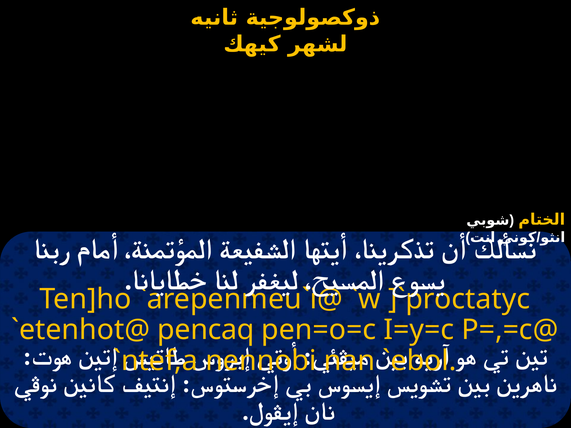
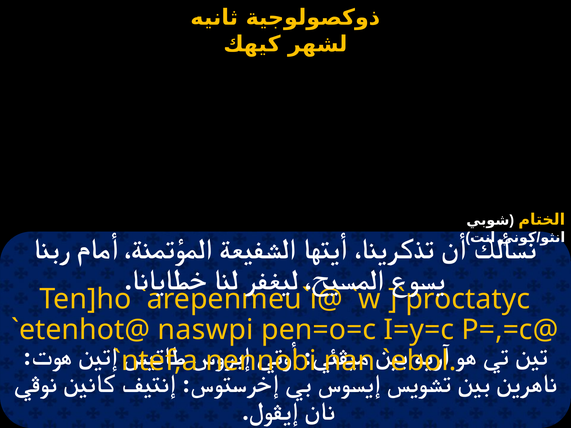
pencaq: pencaq -> naswpi
